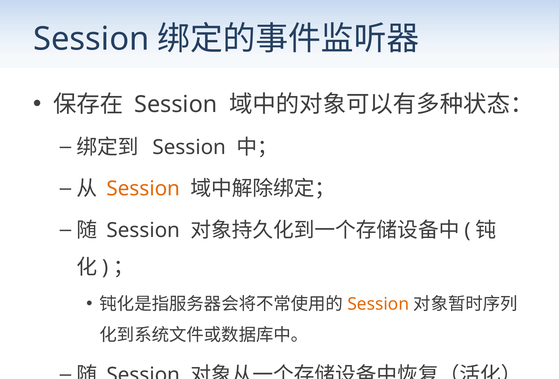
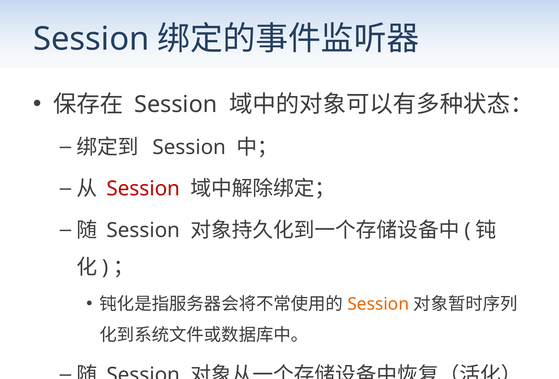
Session at (143, 189) colour: orange -> red
